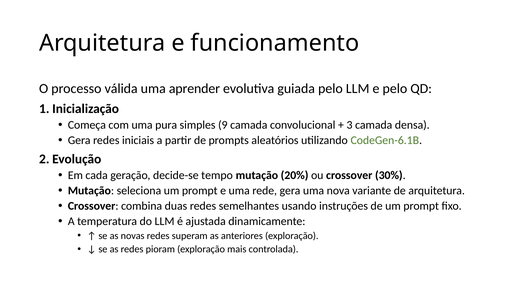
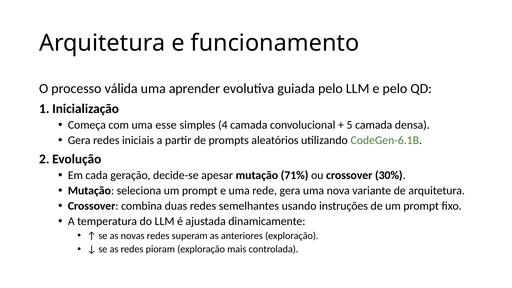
pura: pura -> esse
9: 9 -> 4
3: 3 -> 5
tempo: tempo -> apesar
20%: 20% -> 71%
